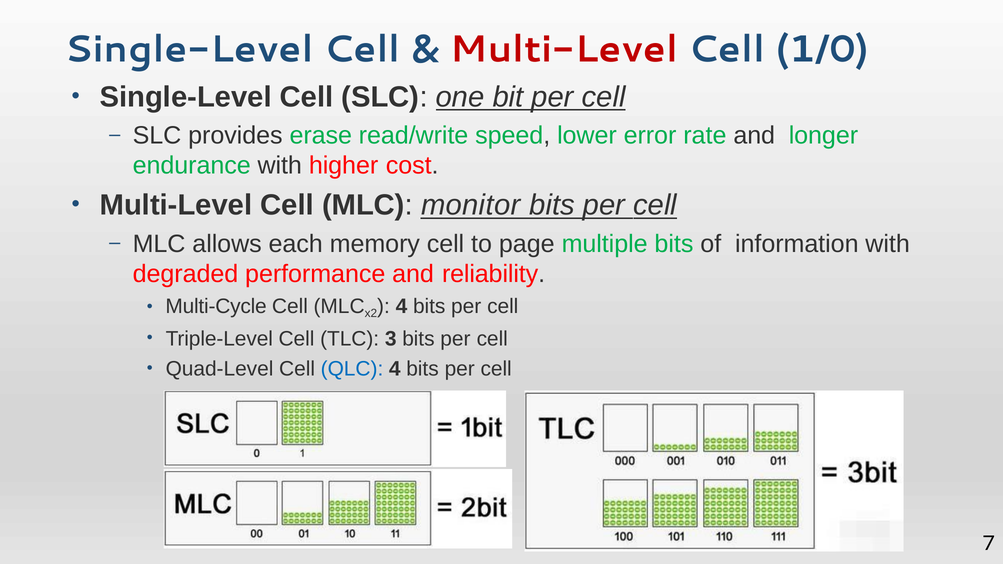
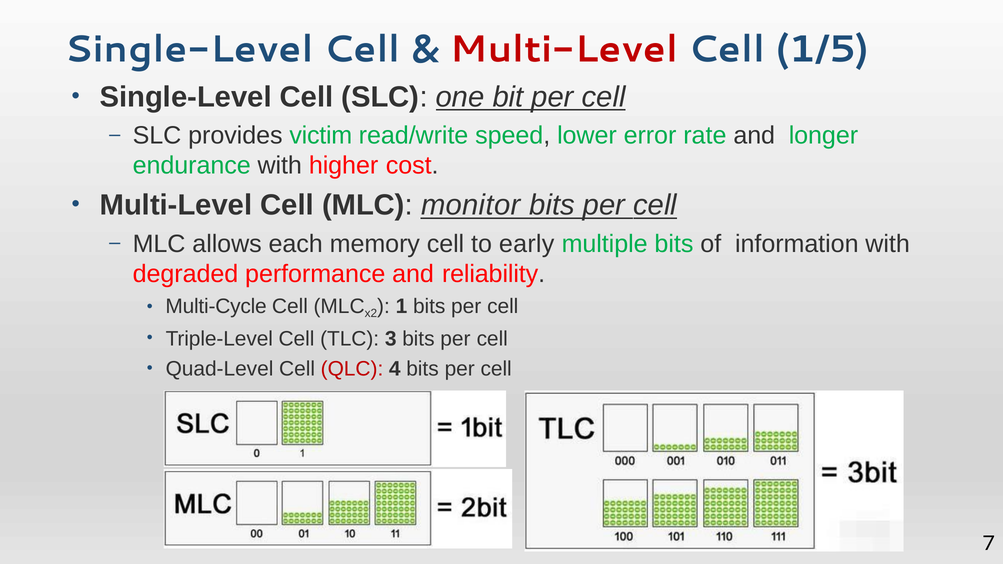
1/0: 1/0 -> 1/5
erase: erase -> victim
page: page -> early
4 at (401, 306): 4 -> 1
QLC colour: blue -> red
